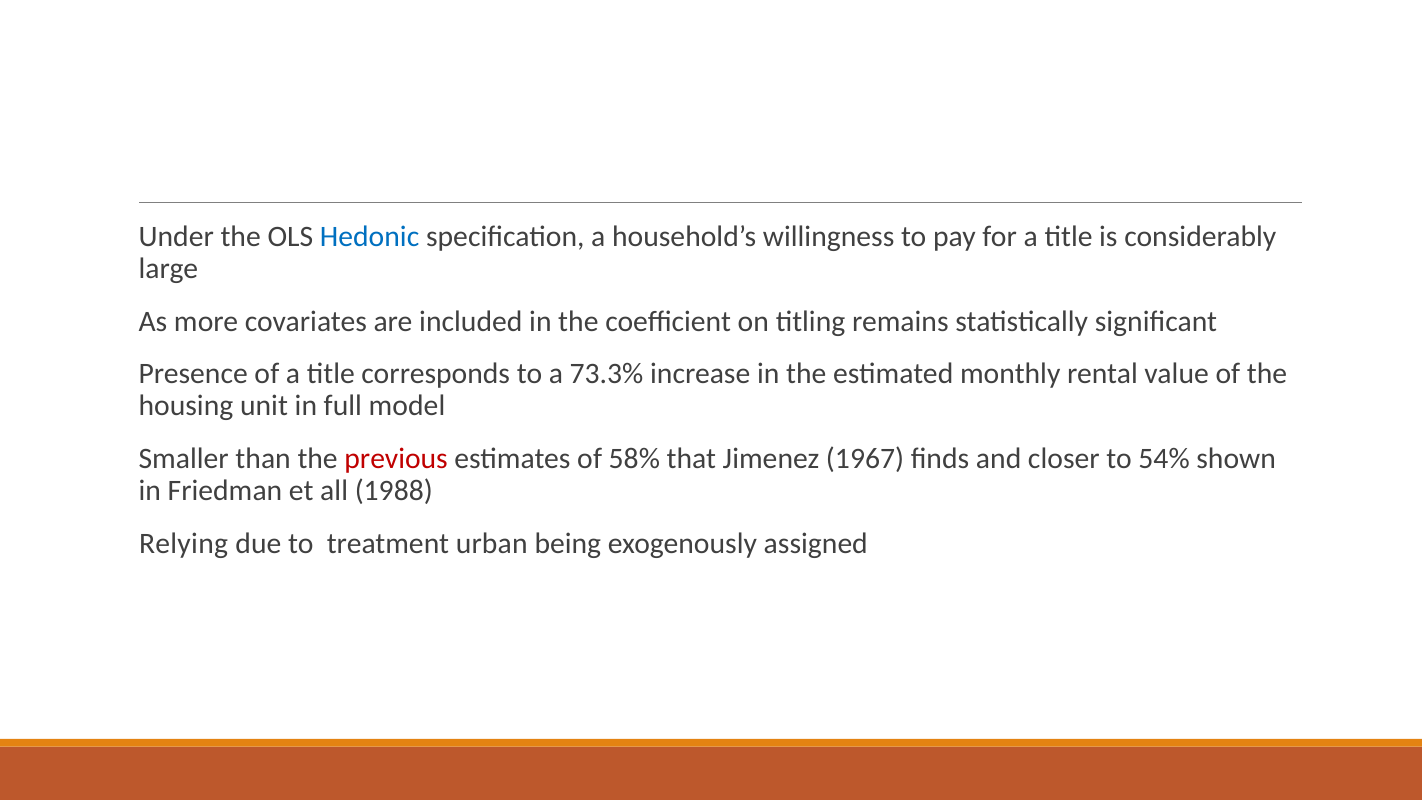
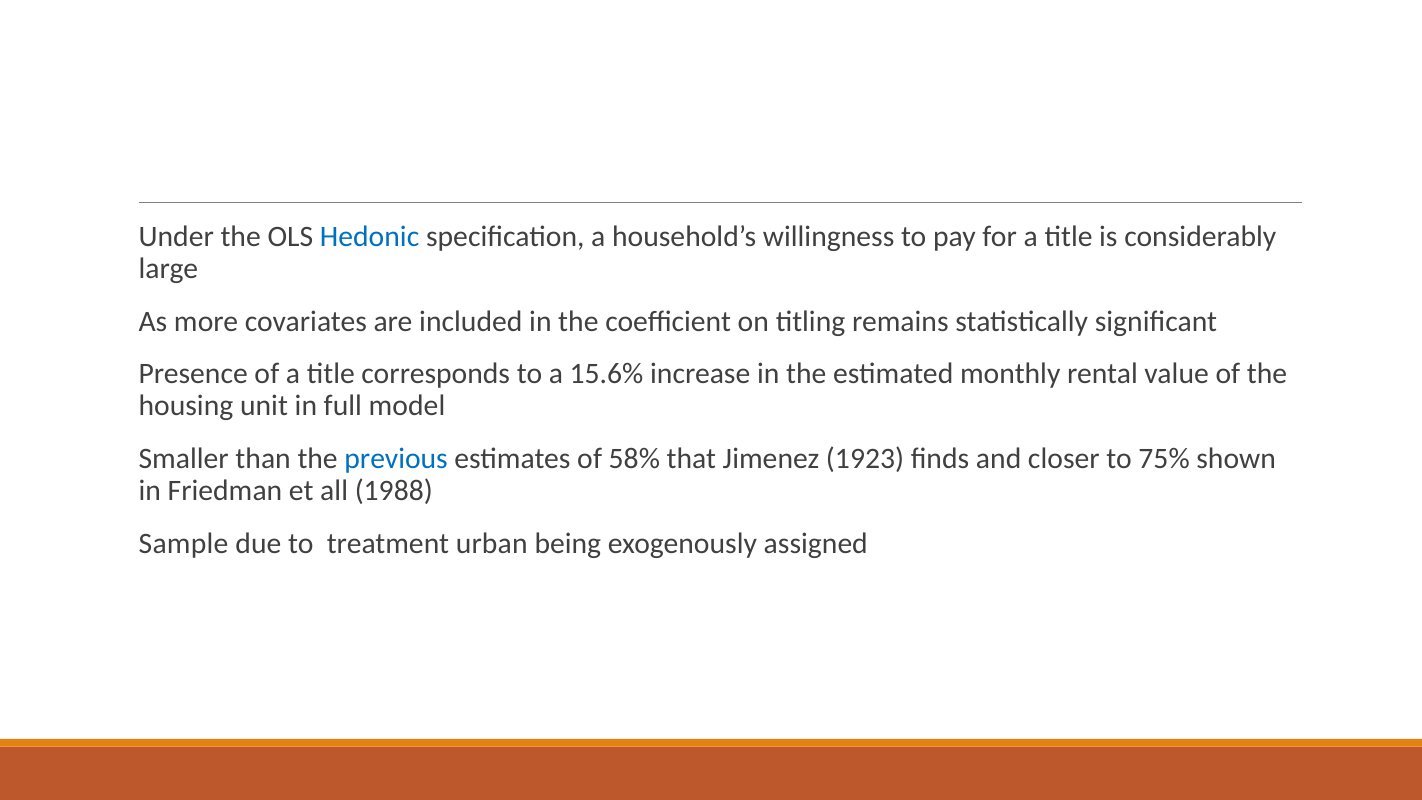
73.3%: 73.3% -> 15.6%
previous colour: red -> blue
1967: 1967 -> 1923
54%: 54% -> 75%
Relying: Relying -> Sample
